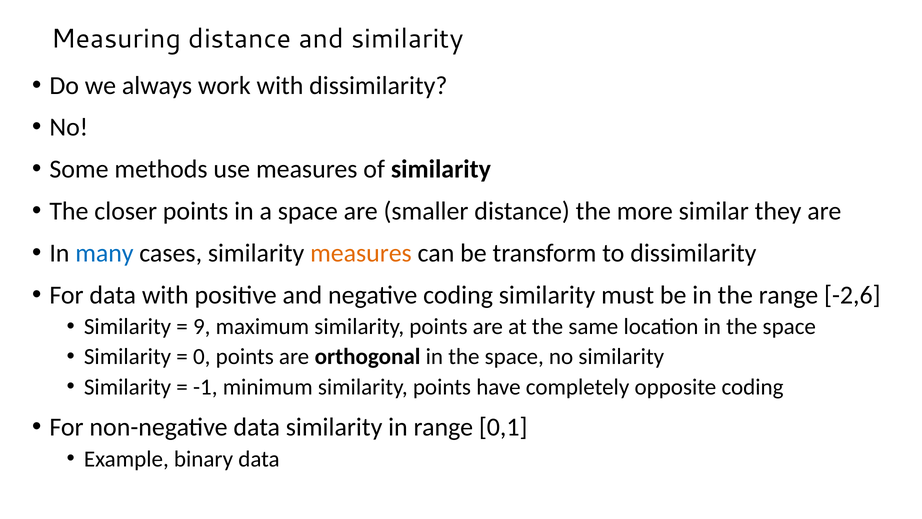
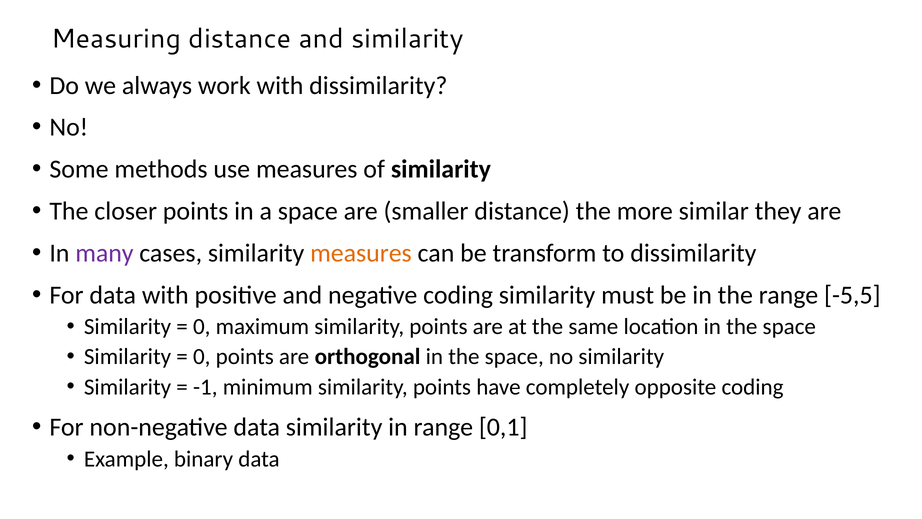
many colour: blue -> purple
-2,6: -2,6 -> -5,5
9 at (202, 326): 9 -> 0
